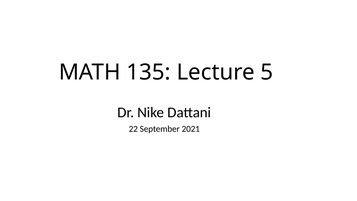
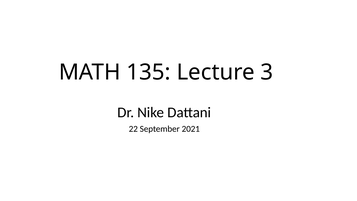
5: 5 -> 3
